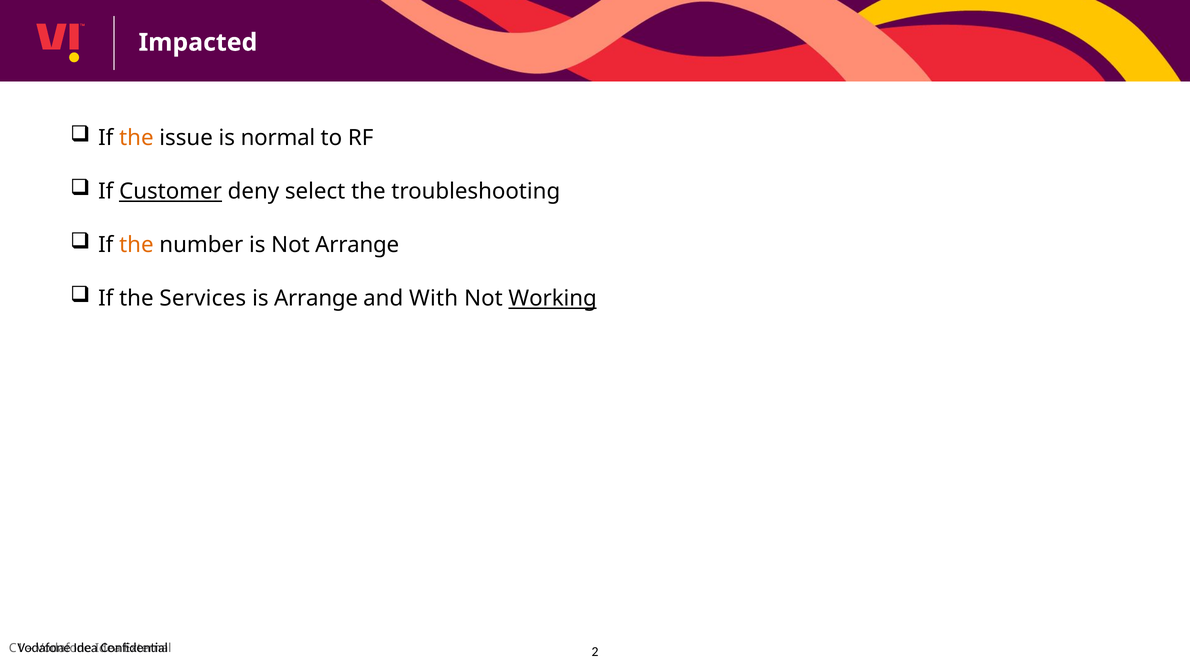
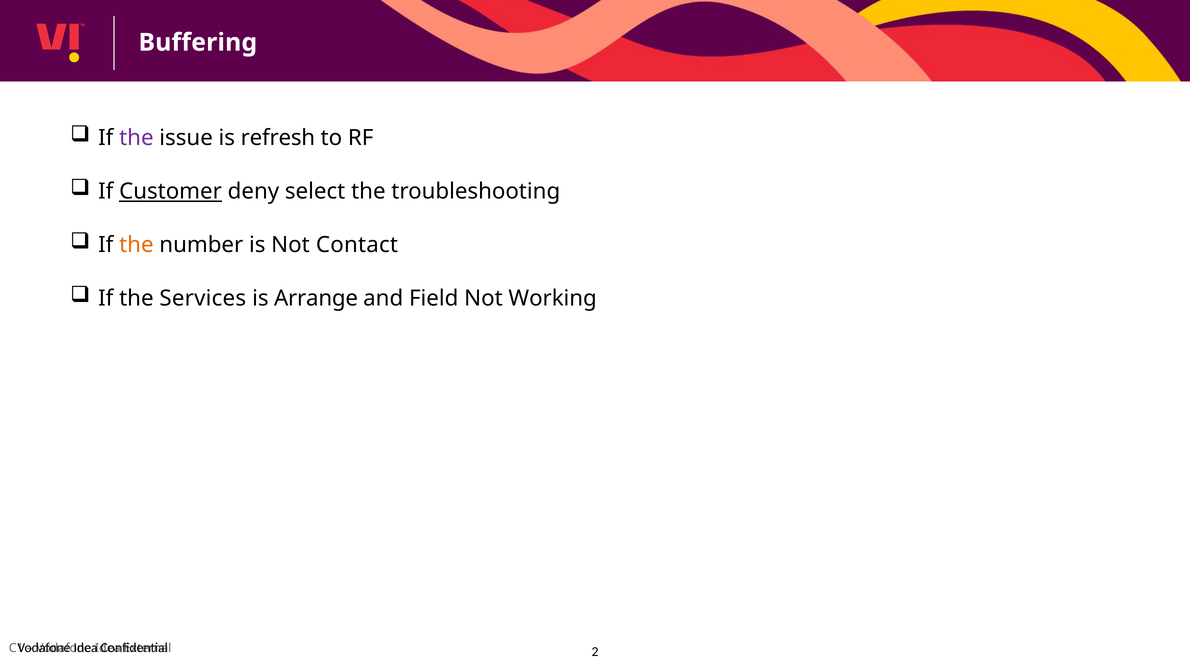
Impacted: Impacted -> Buffering
the at (136, 138) colour: orange -> purple
normal: normal -> refresh
Not Arrange: Arrange -> Contact
With: With -> Field
Working underline: present -> none
